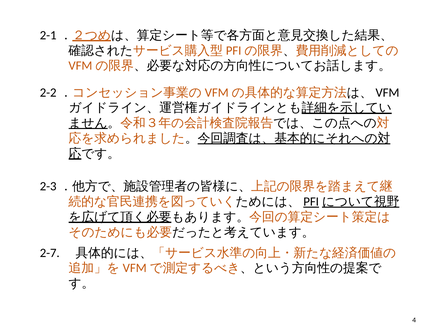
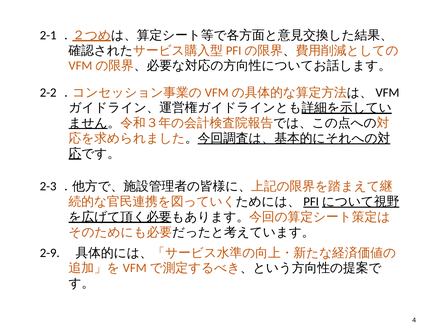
2-7: 2-7 -> 2-9
